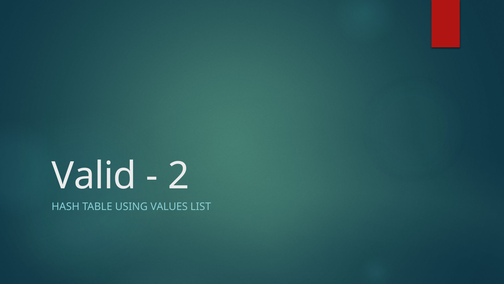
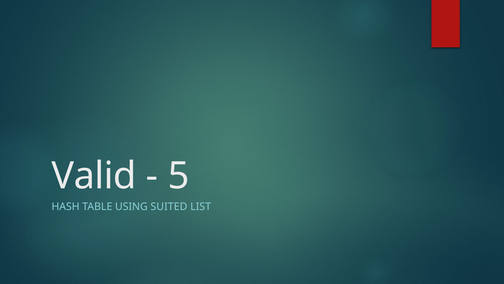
2: 2 -> 5
VALUES: VALUES -> SUITED
